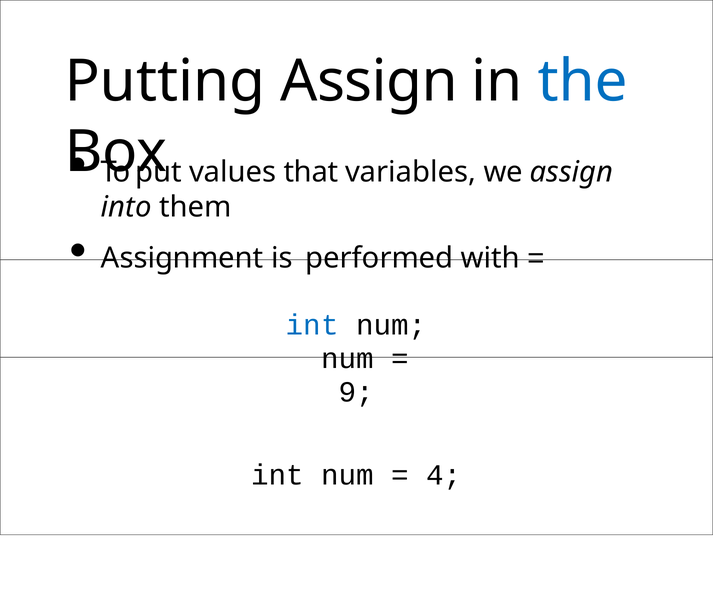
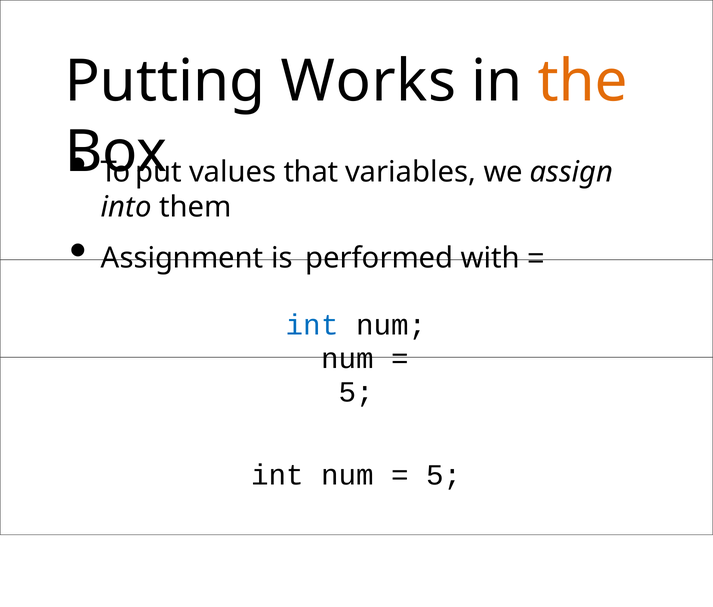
Putting Assign: Assign -> Works
the colour: blue -> orange
9 at (356, 392): 9 -> 5
4 at (444, 475): 4 -> 5
